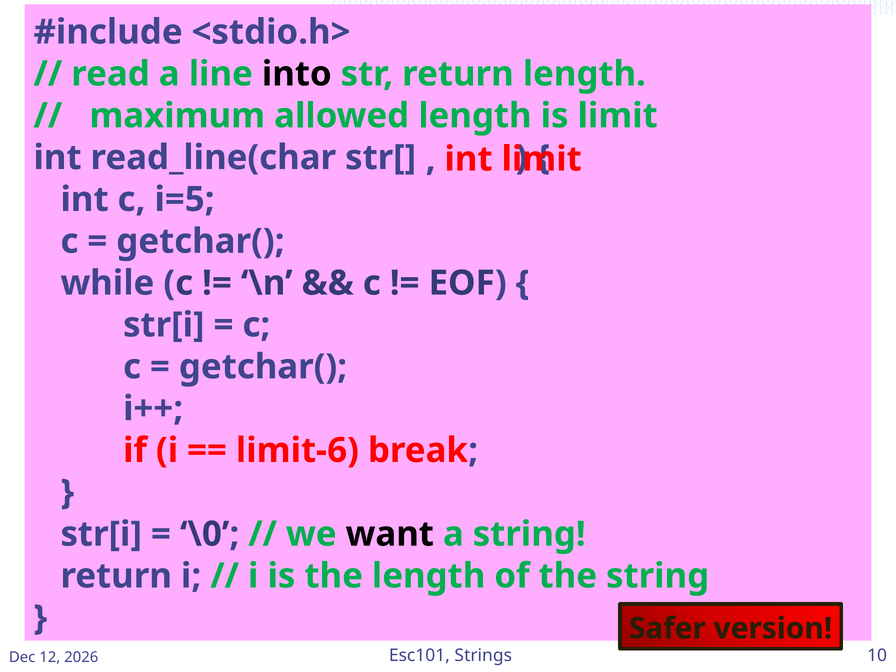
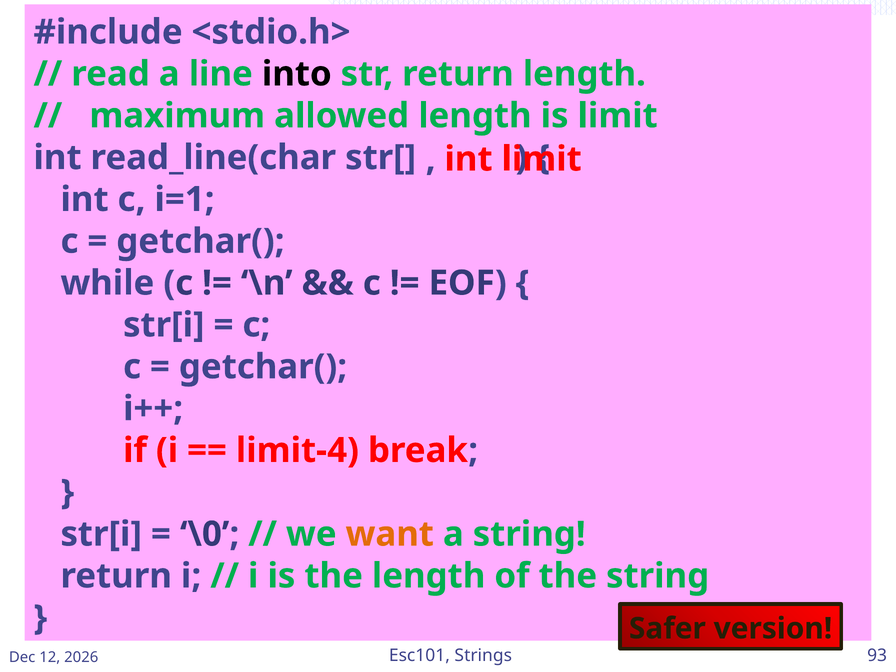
i=5: i=5 -> i=1
limit-6: limit-6 -> limit-4
want colour: black -> orange
10: 10 -> 93
